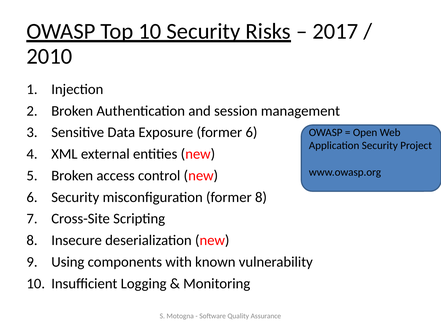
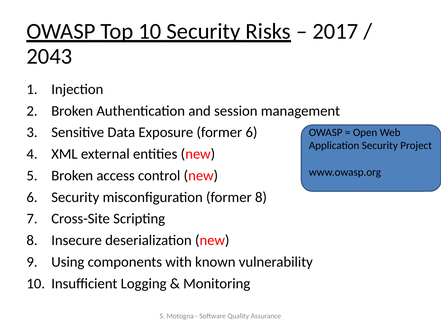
2010: 2010 -> 2043
